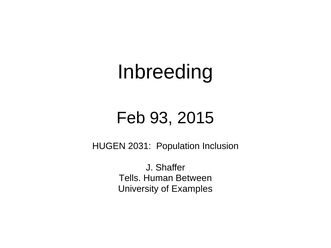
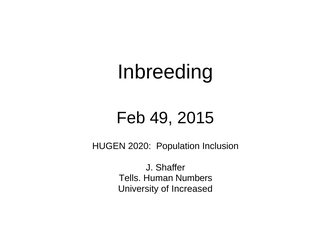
93: 93 -> 49
2031: 2031 -> 2020
Between: Between -> Numbers
Examples: Examples -> Increased
